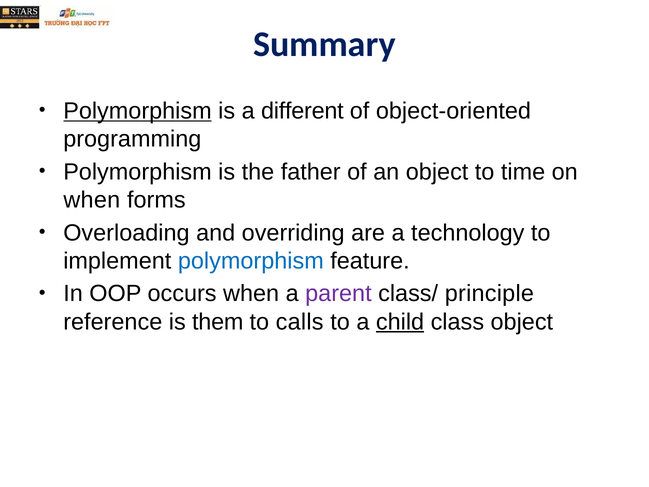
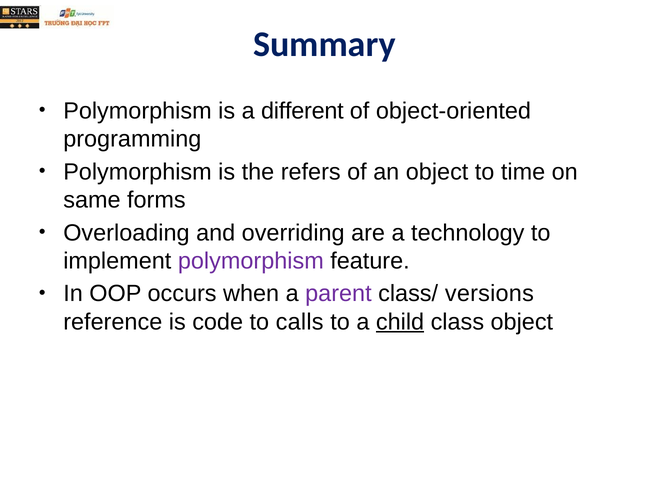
Polymorphism at (137, 111) underline: present -> none
father: father -> refers
when at (92, 200): when -> same
polymorphism at (251, 261) colour: blue -> purple
principle: principle -> versions
them: them -> code
